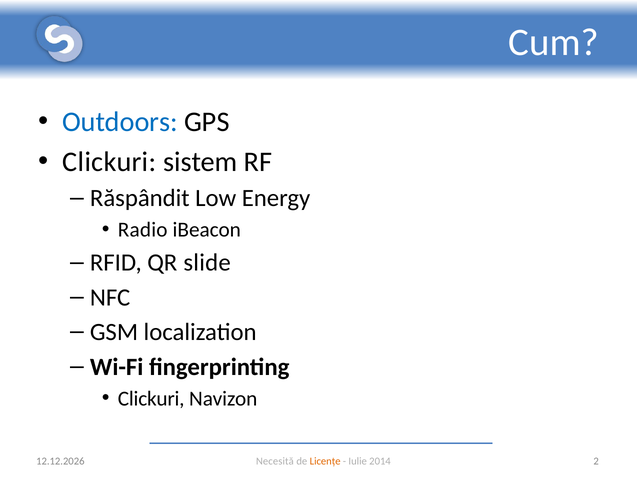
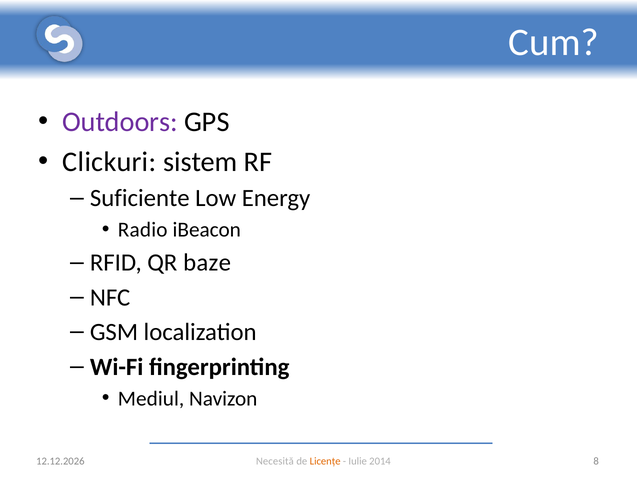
Outdoors colour: blue -> purple
Răspândit: Răspândit -> Suficiente
slide: slide -> baze
Clickuri at (151, 398): Clickuri -> Mediul
2: 2 -> 8
